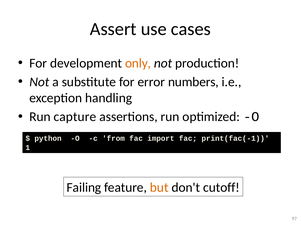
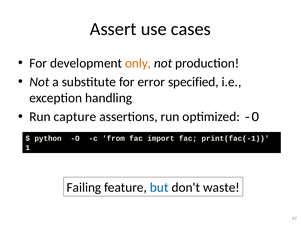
numbers: numbers -> specified
but colour: orange -> blue
cutoff: cutoff -> waste
